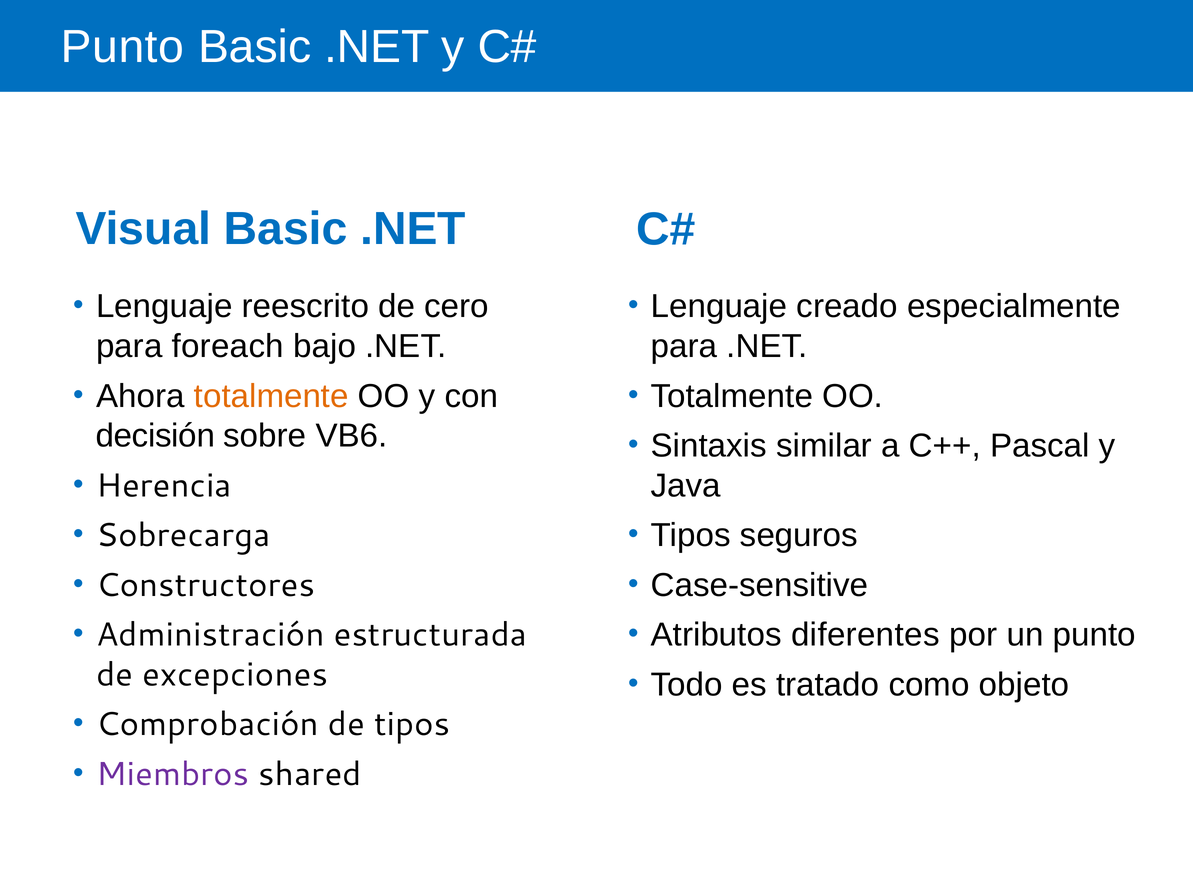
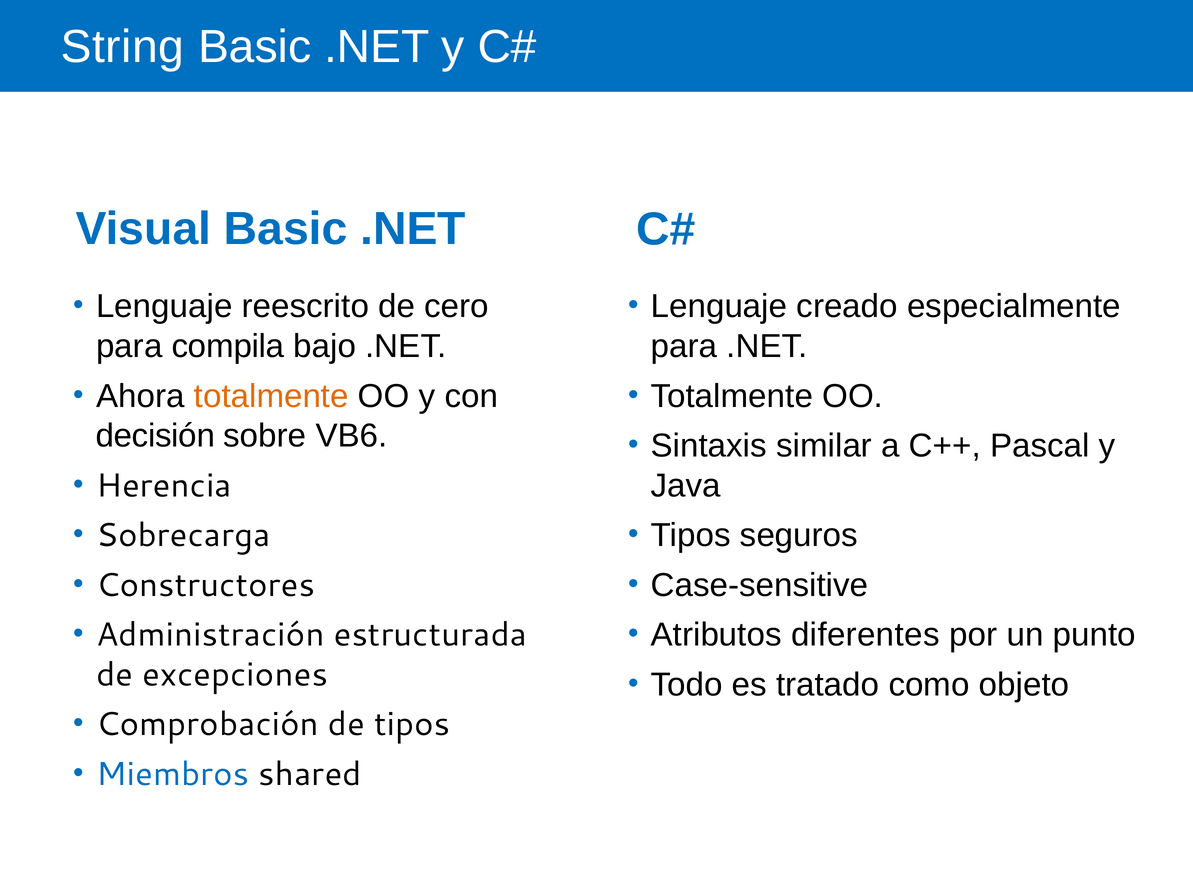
Punto at (122, 47): Punto -> String
foreach: foreach -> compila
Miembros colour: purple -> blue
